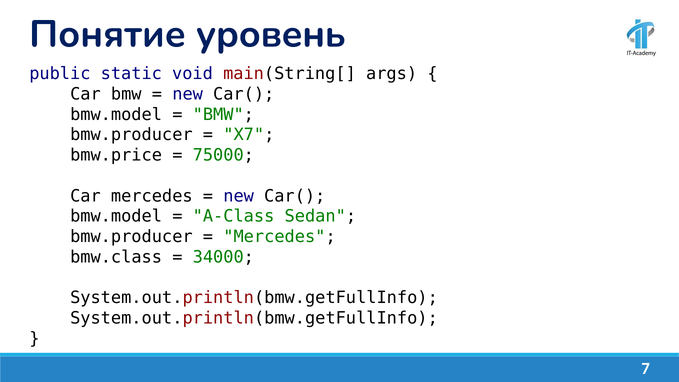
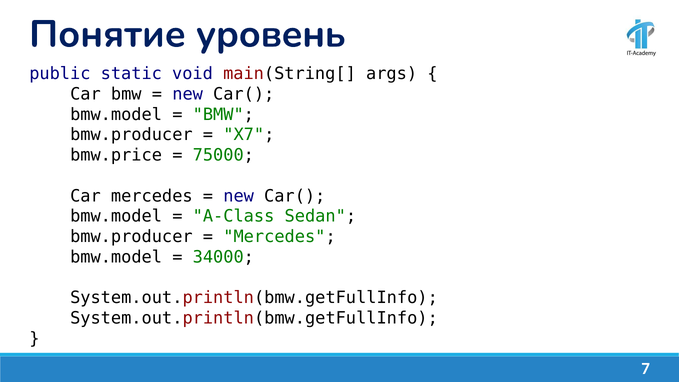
bmw.class at (116, 257): bmw.class -> bmw.model
